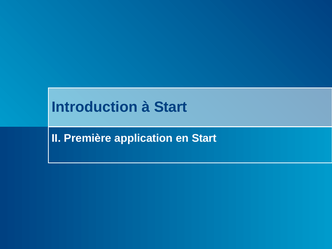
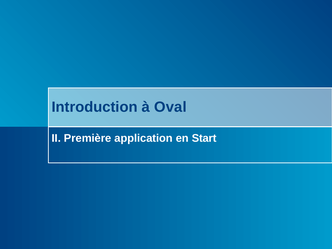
à Start: Start -> Oval
